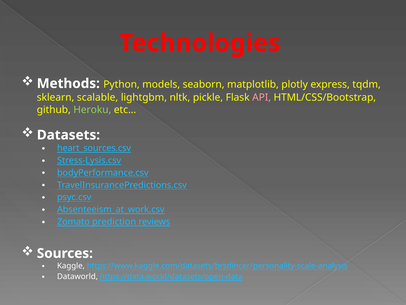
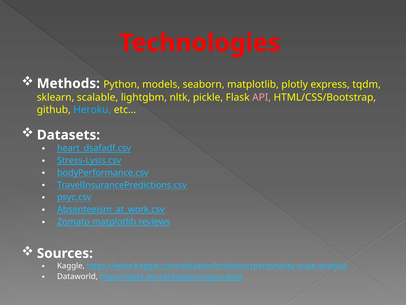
Heroku colour: light green -> light blue
heart_sources.csv: heart_sources.csv -> heart_dsafadf.csv
Zomato prediction: prediction -> matplotlib
